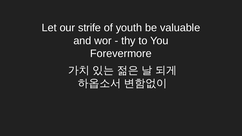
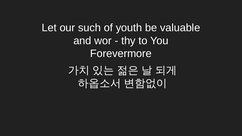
strife: strife -> such
